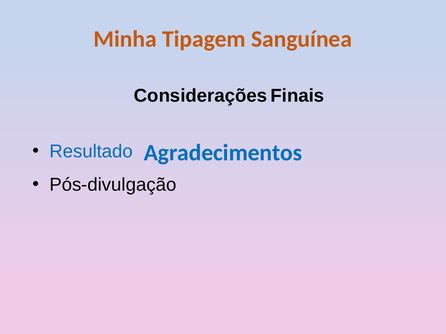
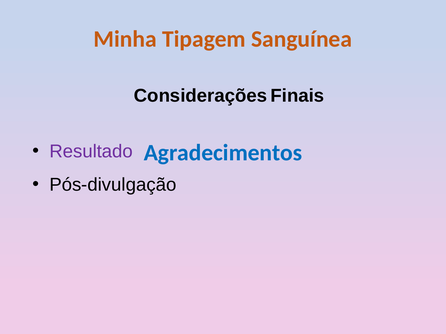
Resultado colour: blue -> purple
